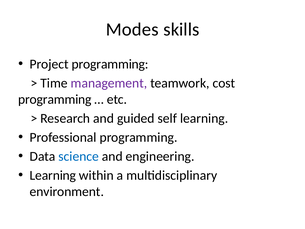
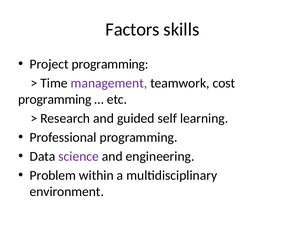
Modes: Modes -> Factors
science colour: blue -> purple
Learning at (53, 175): Learning -> Problem
